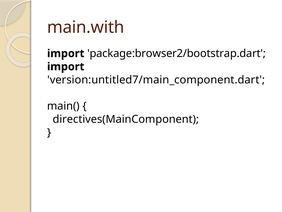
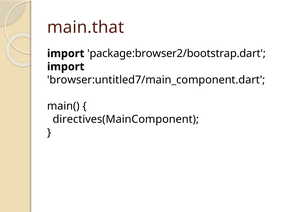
main.with: main.with -> main.that
version:untitled7/main_component.dart: version:untitled7/main_component.dart -> browser:untitled7/main_component.dart
